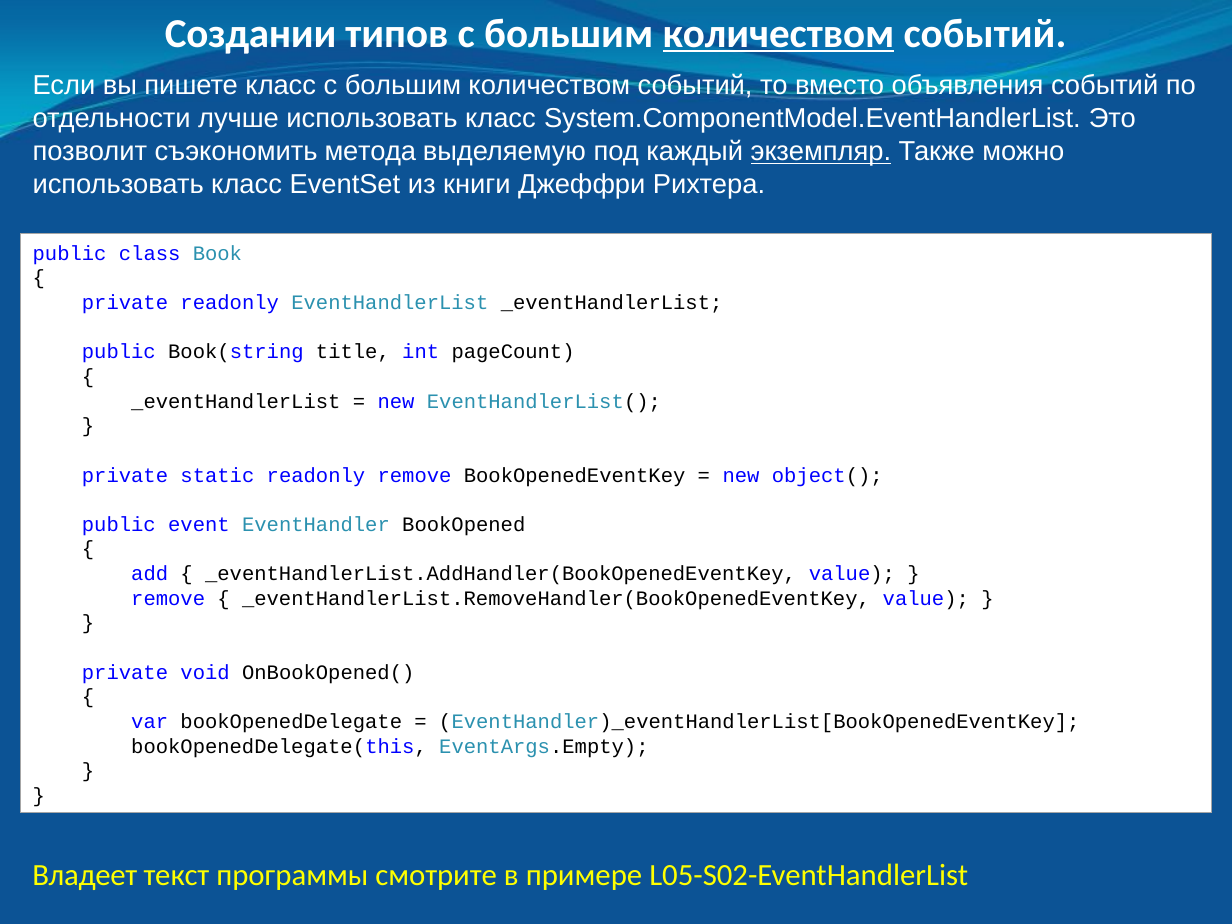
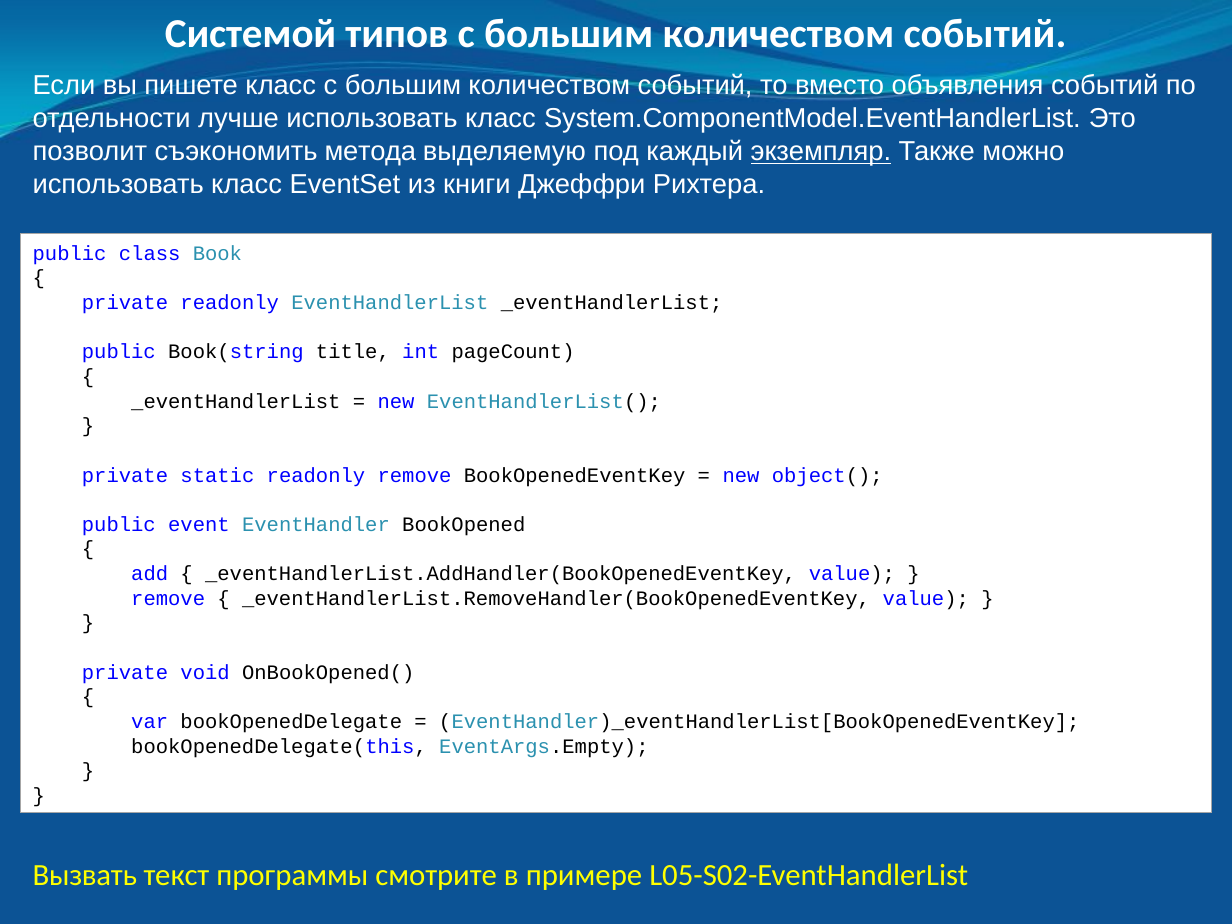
Создании: Создании -> Системой
количеством at (778, 34) underline: present -> none
Владеет: Владеет -> Вызвать
